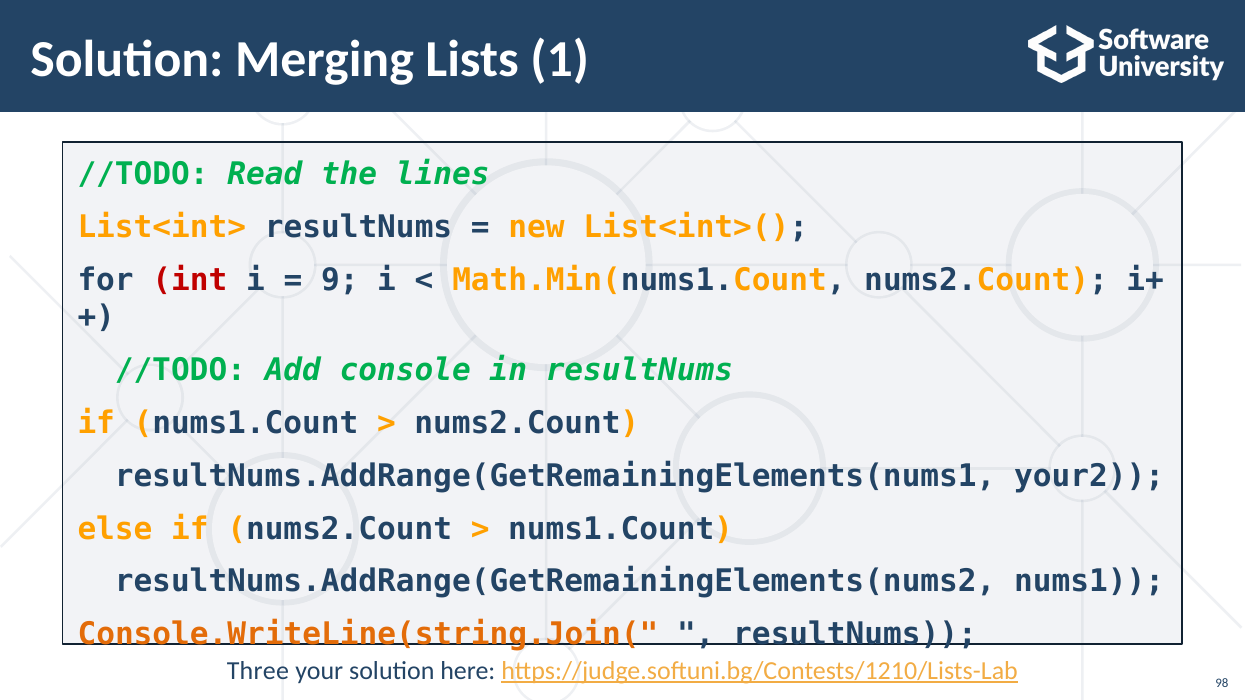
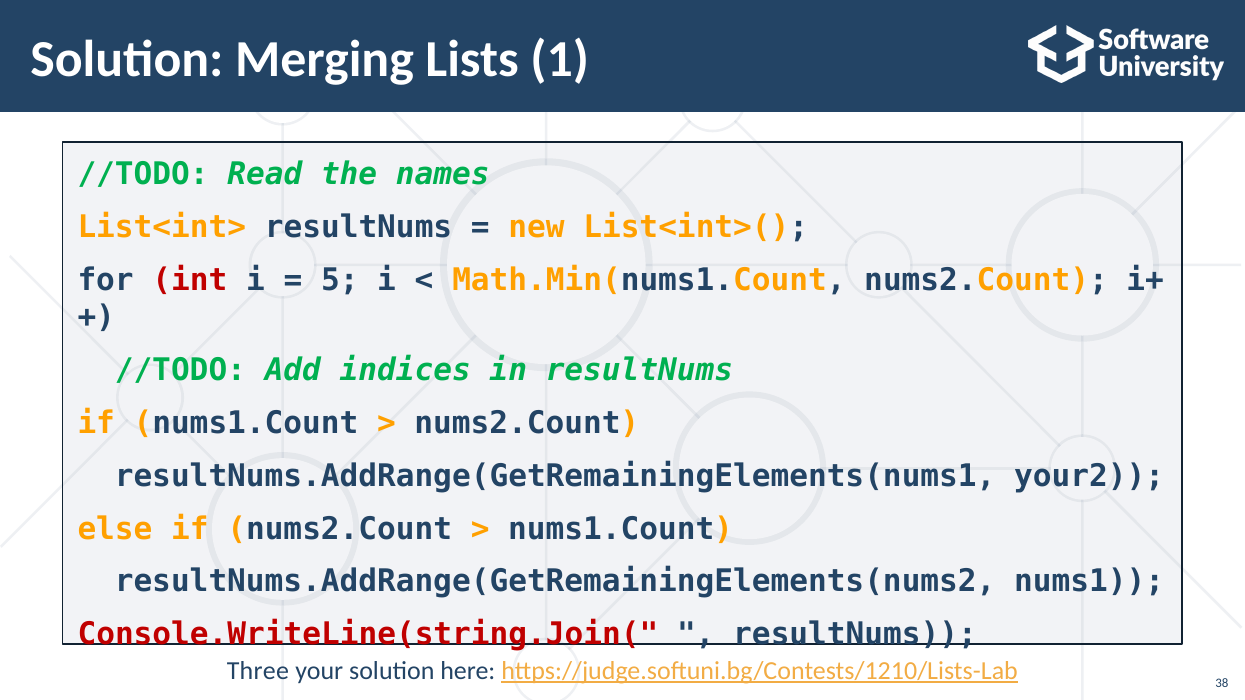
lines: lines -> names
9: 9 -> 5
console: console -> indices
Console.WriteLine(string.Join( colour: orange -> red
98: 98 -> 38
